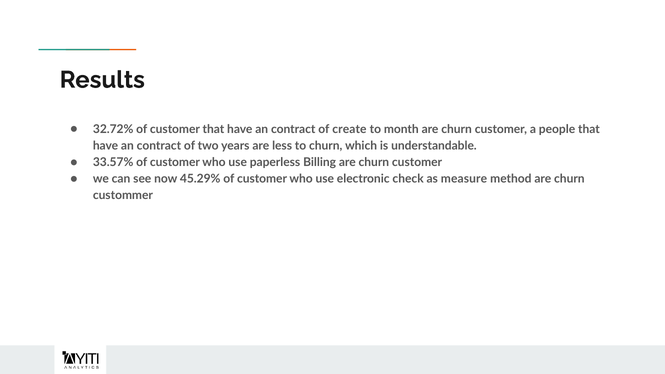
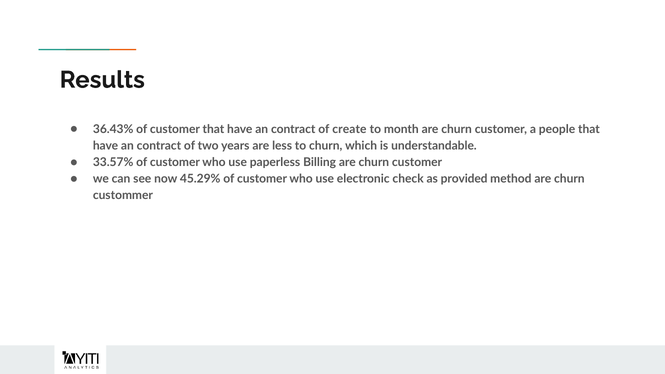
32.72%: 32.72% -> 36.43%
measure: measure -> provided
